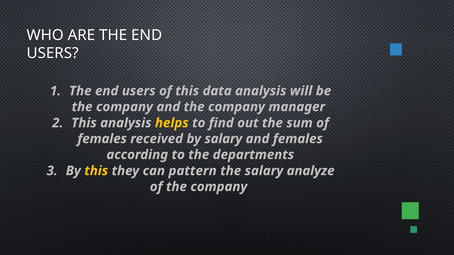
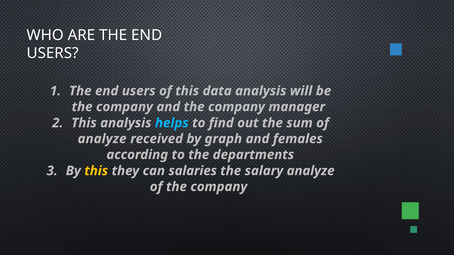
helps colour: yellow -> light blue
females at (102, 139): females -> analyze
by salary: salary -> graph
pattern: pattern -> salaries
